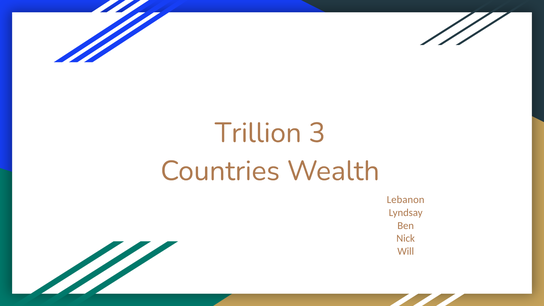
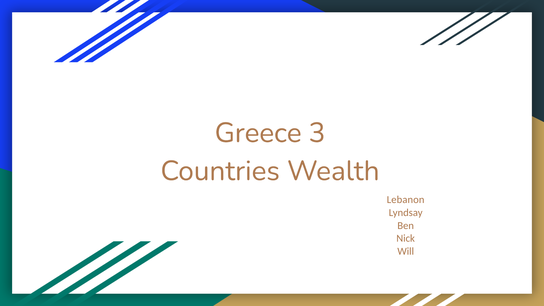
Trillion: Trillion -> Greece
